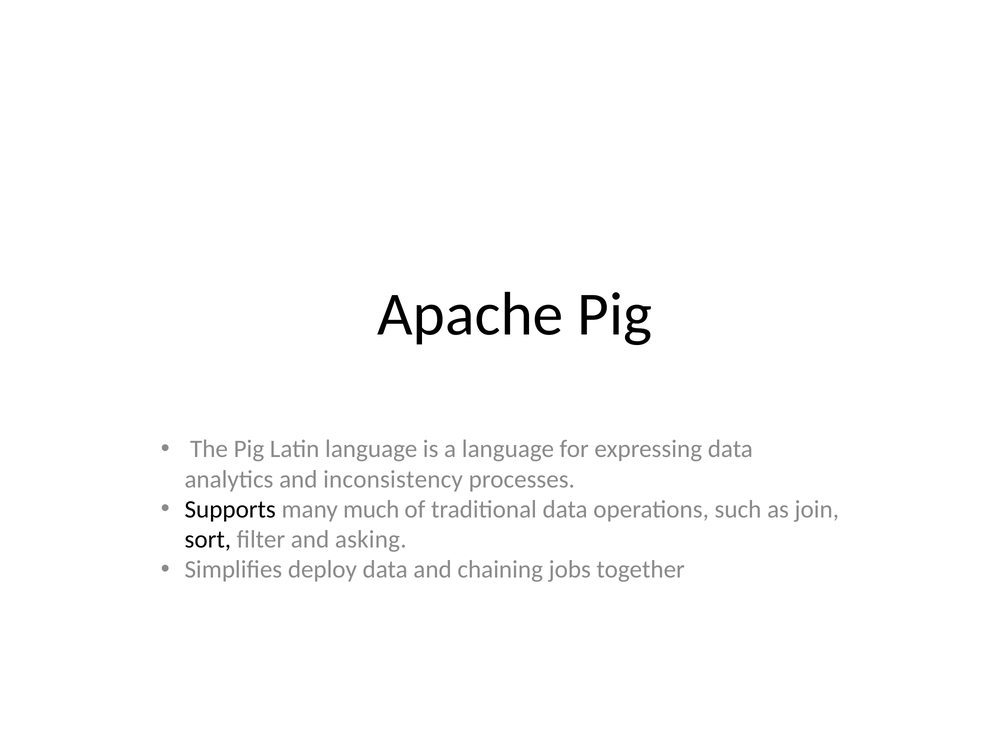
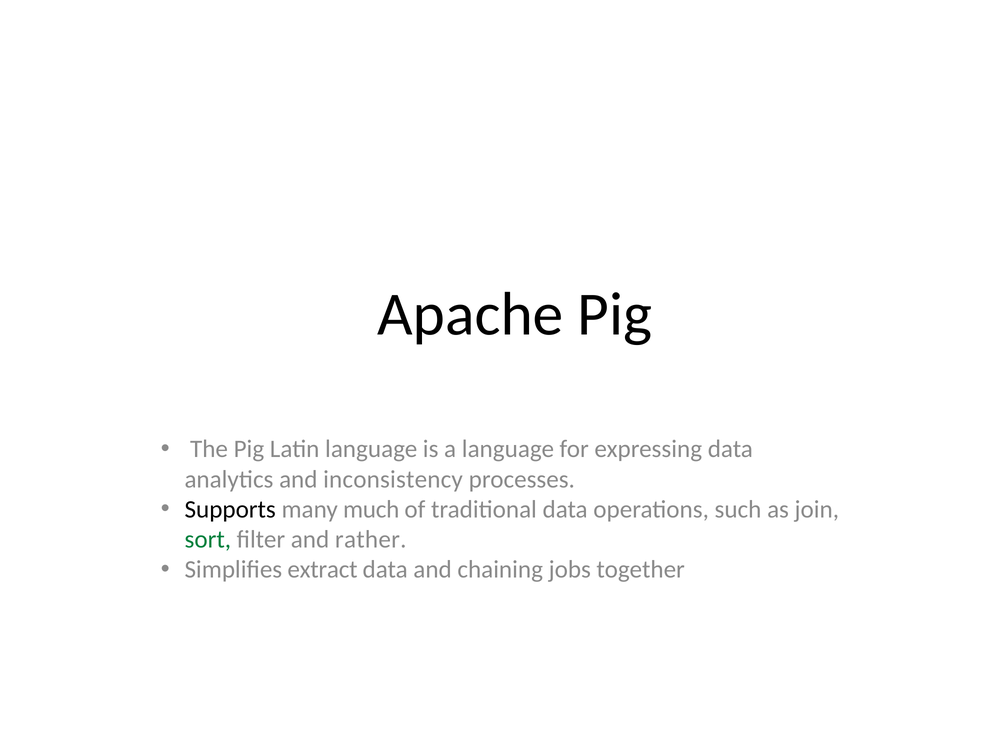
sort colour: black -> green
asking: asking -> rather
deploy: deploy -> extract
